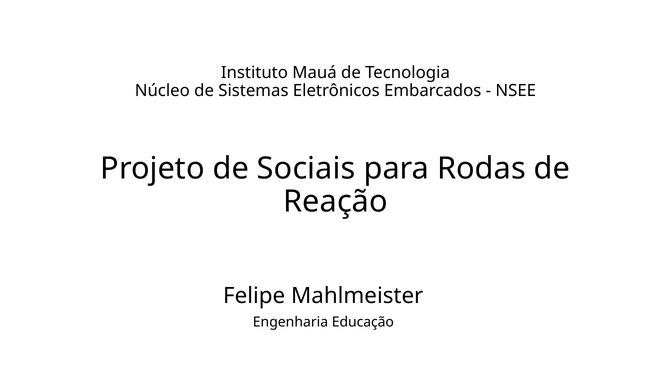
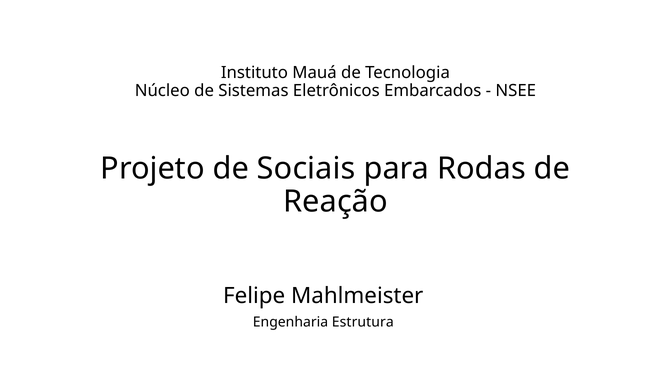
Educação: Educação -> Estrutura
